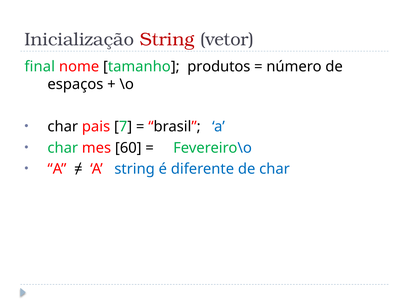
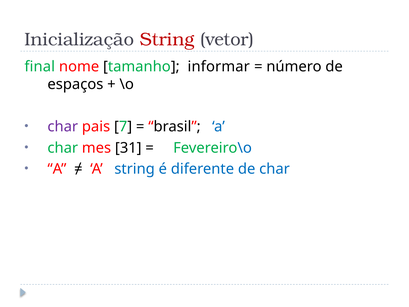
produtos: produtos -> informar
char at (63, 127) colour: black -> purple
60: 60 -> 31
